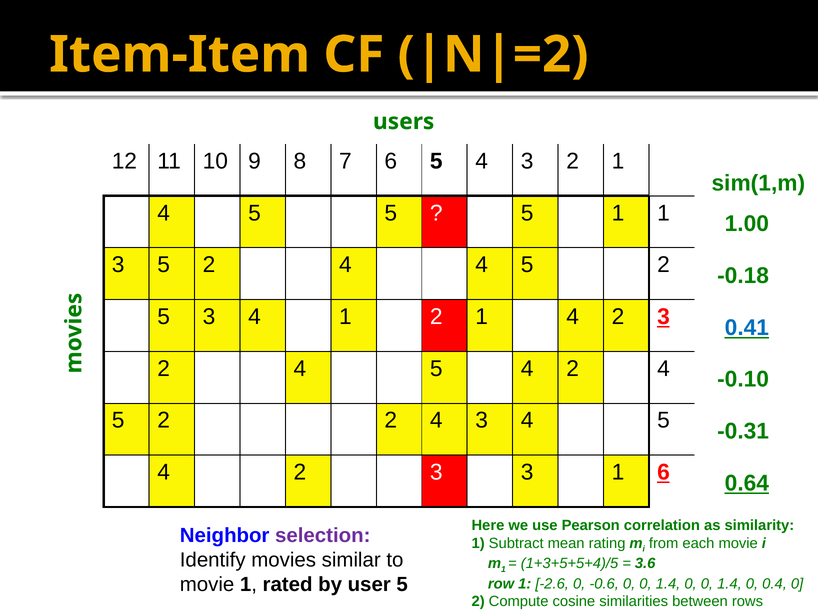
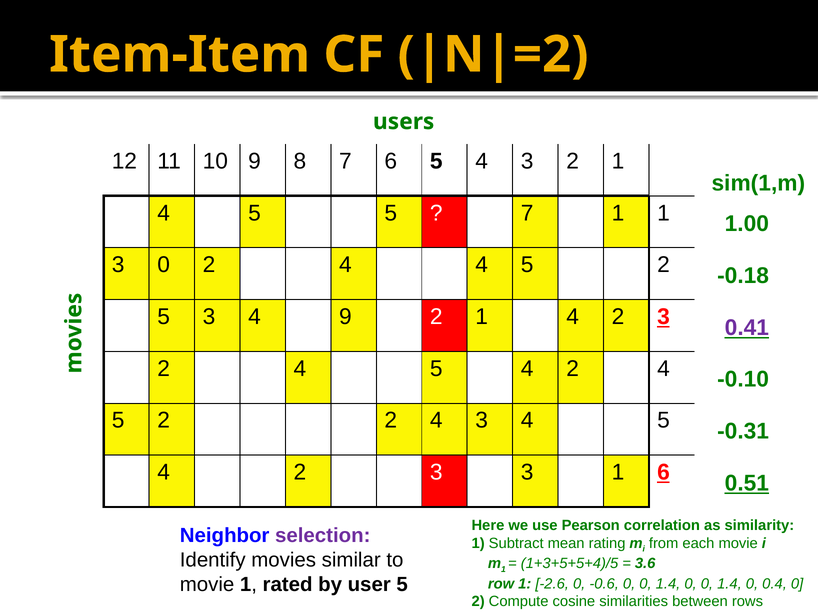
5 at (527, 213): 5 -> 7
3 5: 5 -> 0
4 1: 1 -> 9
0.41 colour: blue -> purple
0.64: 0.64 -> 0.51
